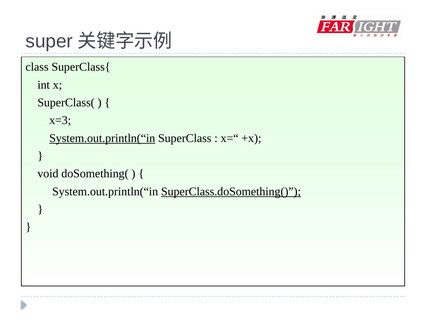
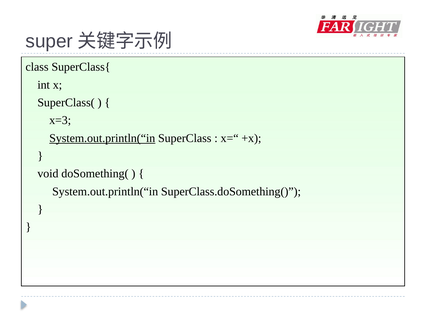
SuperClass.doSomething( underline: present -> none
